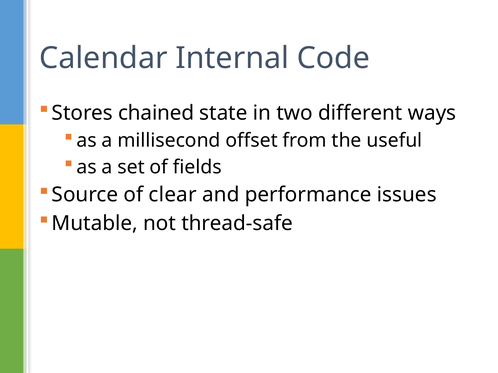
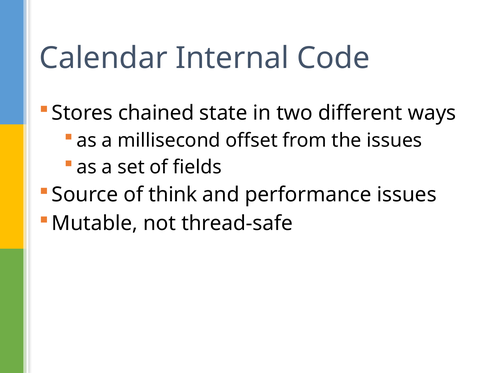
the useful: useful -> issues
clear: clear -> think
